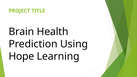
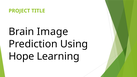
Health: Health -> Image
